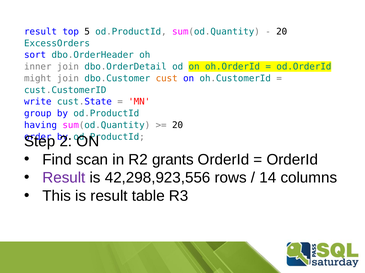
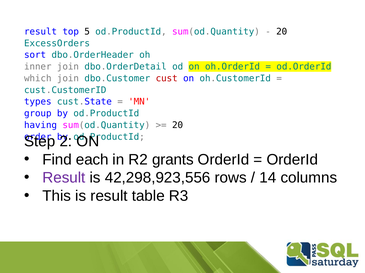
might: might -> which
cust colour: orange -> red
write: write -> types
scan: scan -> each
